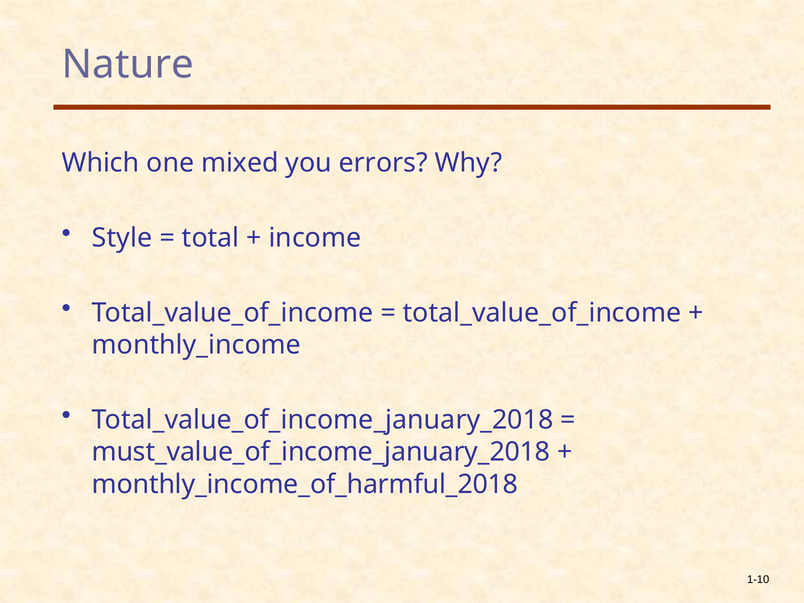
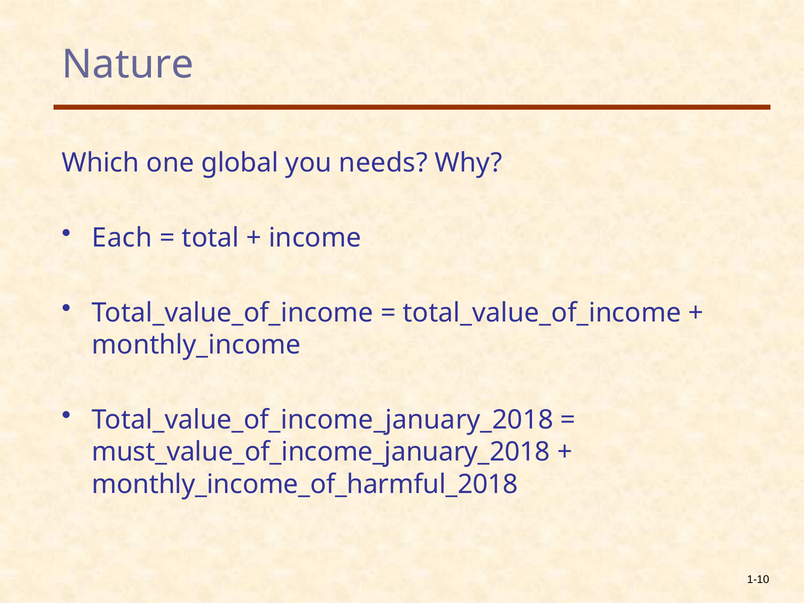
mixed: mixed -> global
errors: errors -> needs
Style: Style -> Each
